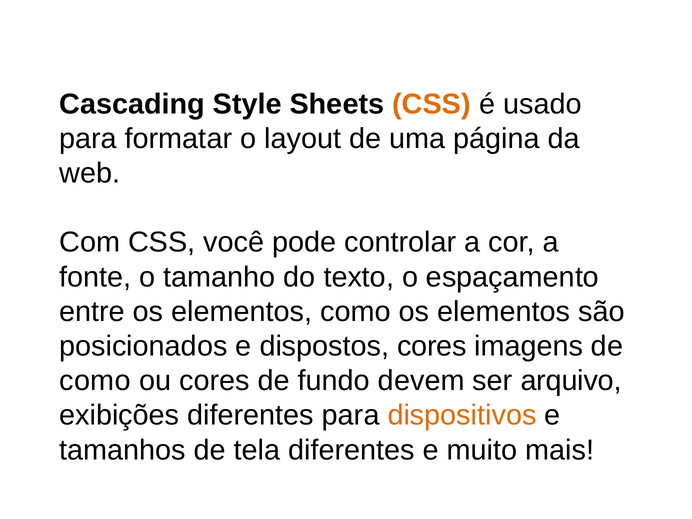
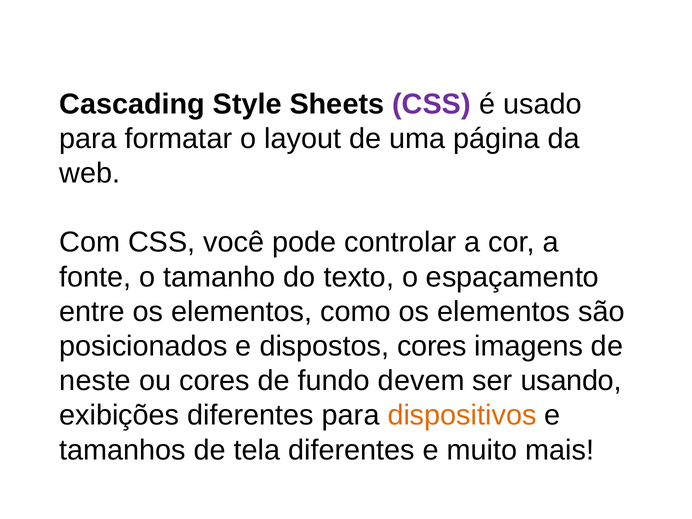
CSS at (431, 104) colour: orange -> purple
como at (95, 381): como -> neste
arquivo: arquivo -> usando
